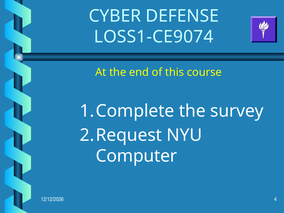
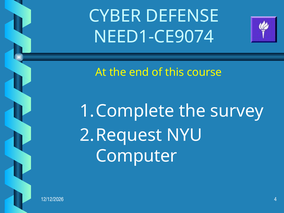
LOSS1-CE9074: LOSS1-CE9074 -> NEED1-CE9074
